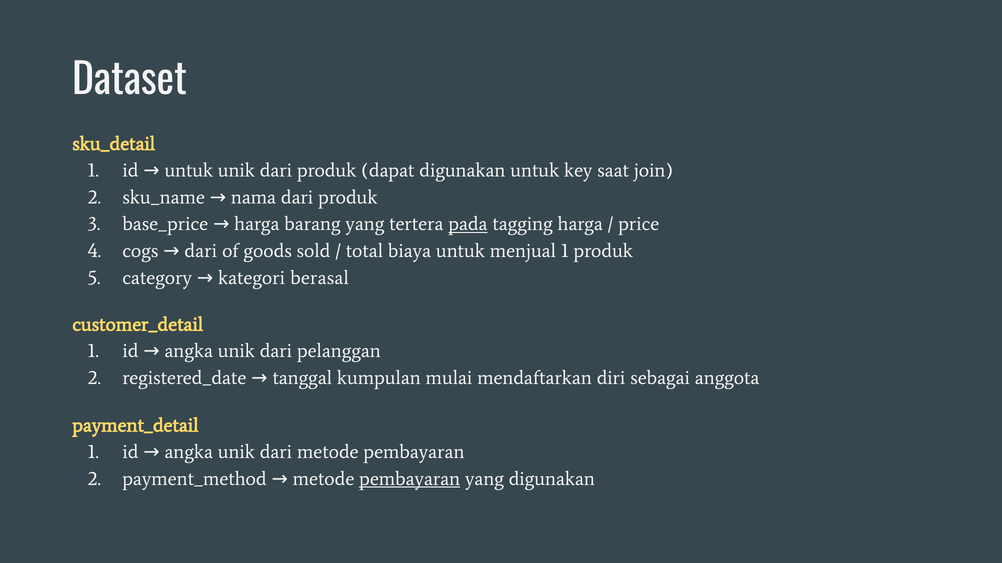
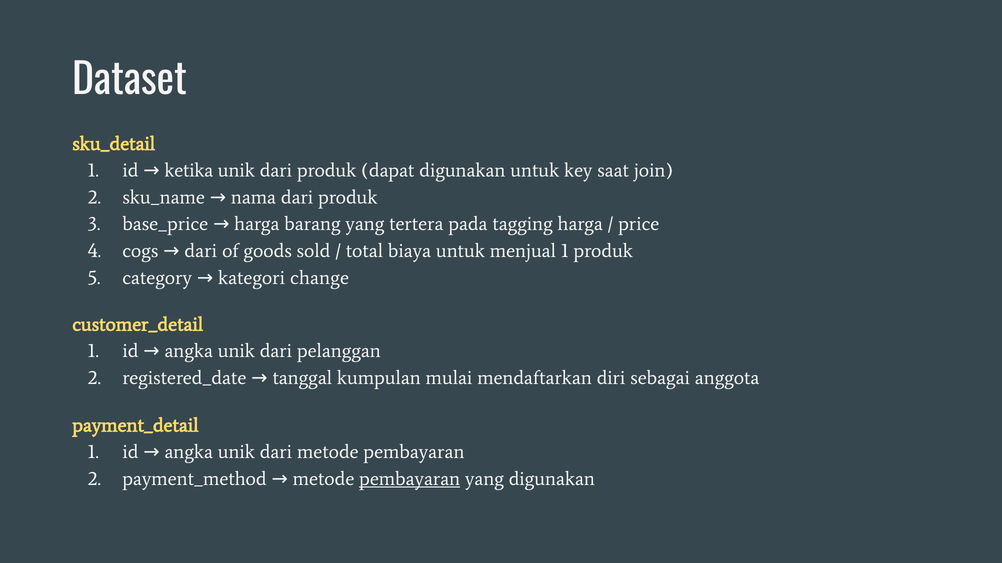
id untuk: untuk -> ketika
pada underline: present -> none
berasal: berasal -> change
